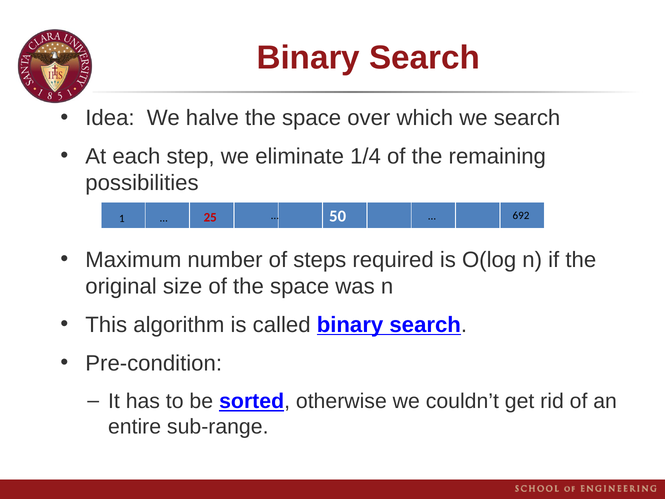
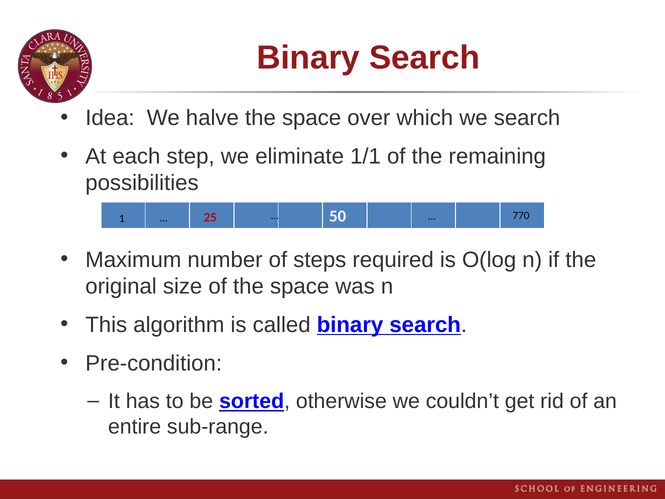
1/4: 1/4 -> 1/1
692: 692 -> 770
